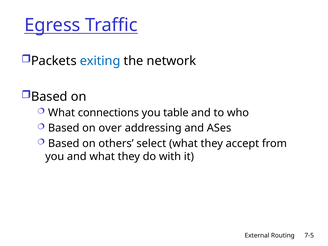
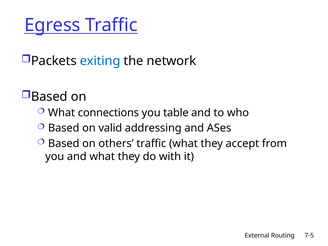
over: over -> valid
others select: select -> traffic
